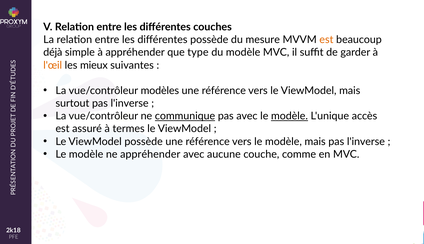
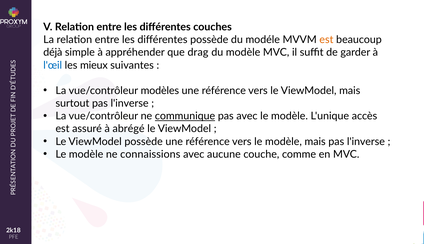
mesure: mesure -> modéle
type: type -> drag
l'œil colour: orange -> blue
modèle at (289, 116) underline: present -> none
termes: termes -> abrégé
ne appréhender: appréhender -> connaissions
